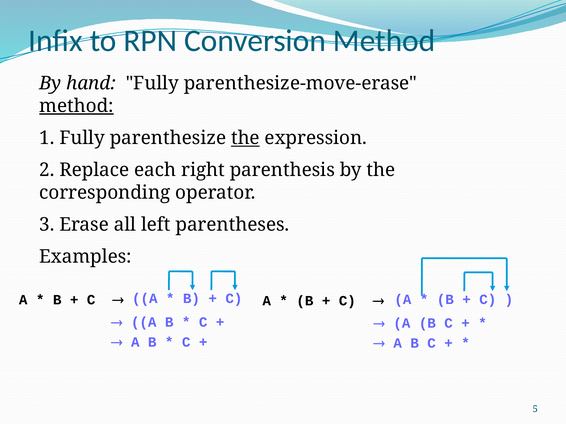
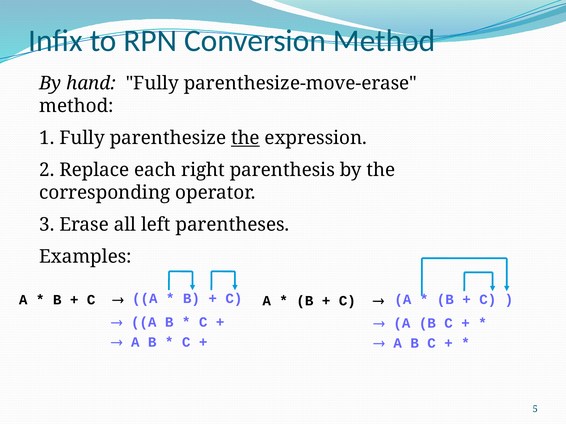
method at (76, 106) underline: present -> none
